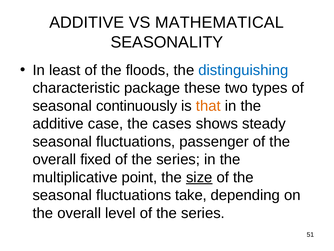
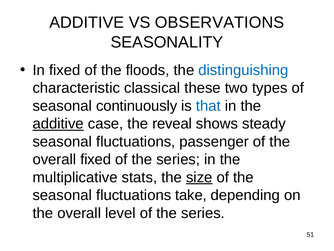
MATHEMATICAL: MATHEMATICAL -> OBSERVATIONS
In least: least -> fixed
package: package -> classical
that colour: orange -> blue
additive at (58, 124) underline: none -> present
cases: cases -> reveal
point: point -> stats
